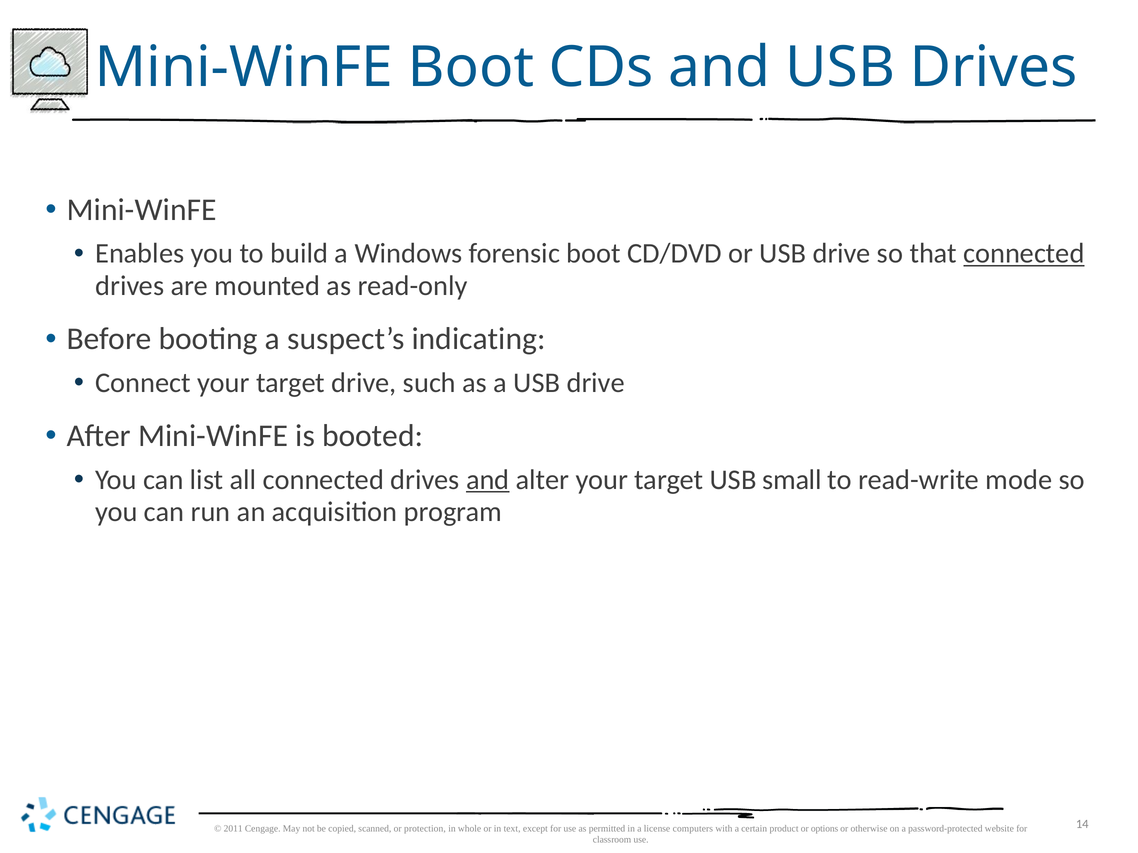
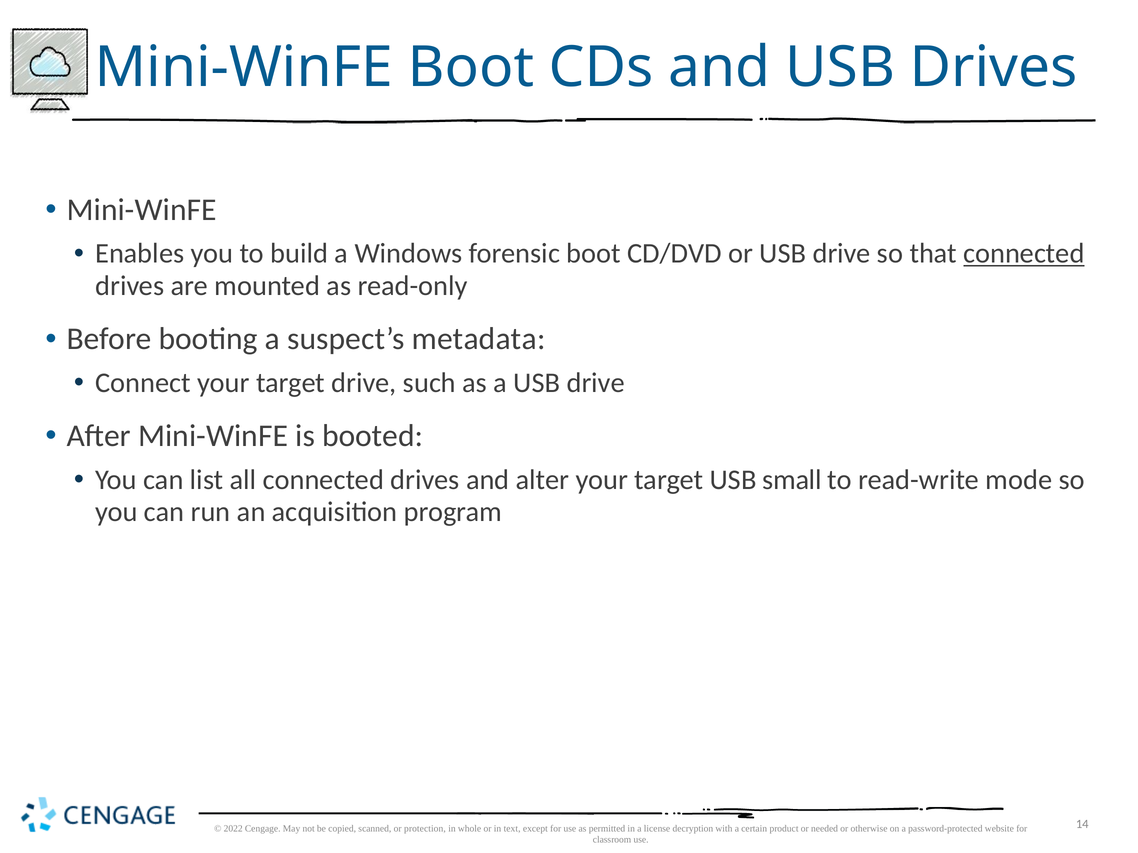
indicating: indicating -> metadata
and at (488, 480) underline: present -> none
2011: 2011 -> 2022
computers: computers -> decryption
options: options -> needed
